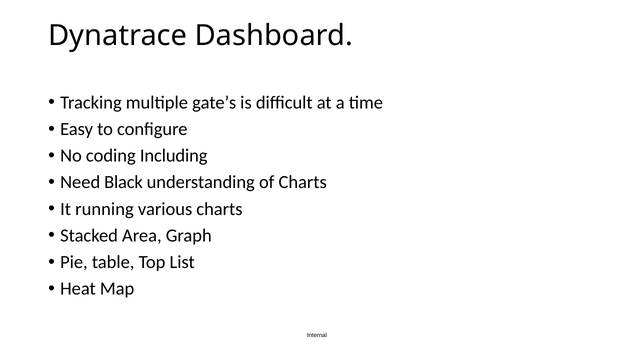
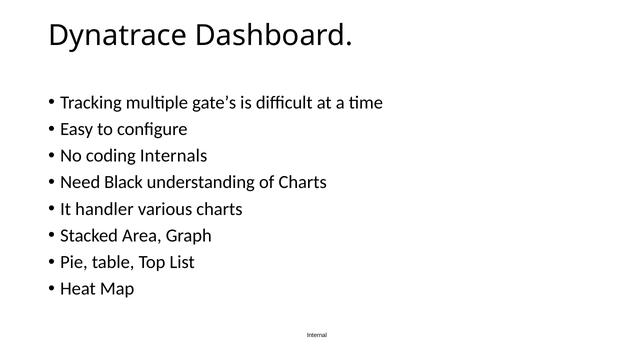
Including: Including -> Internals
running: running -> handler
